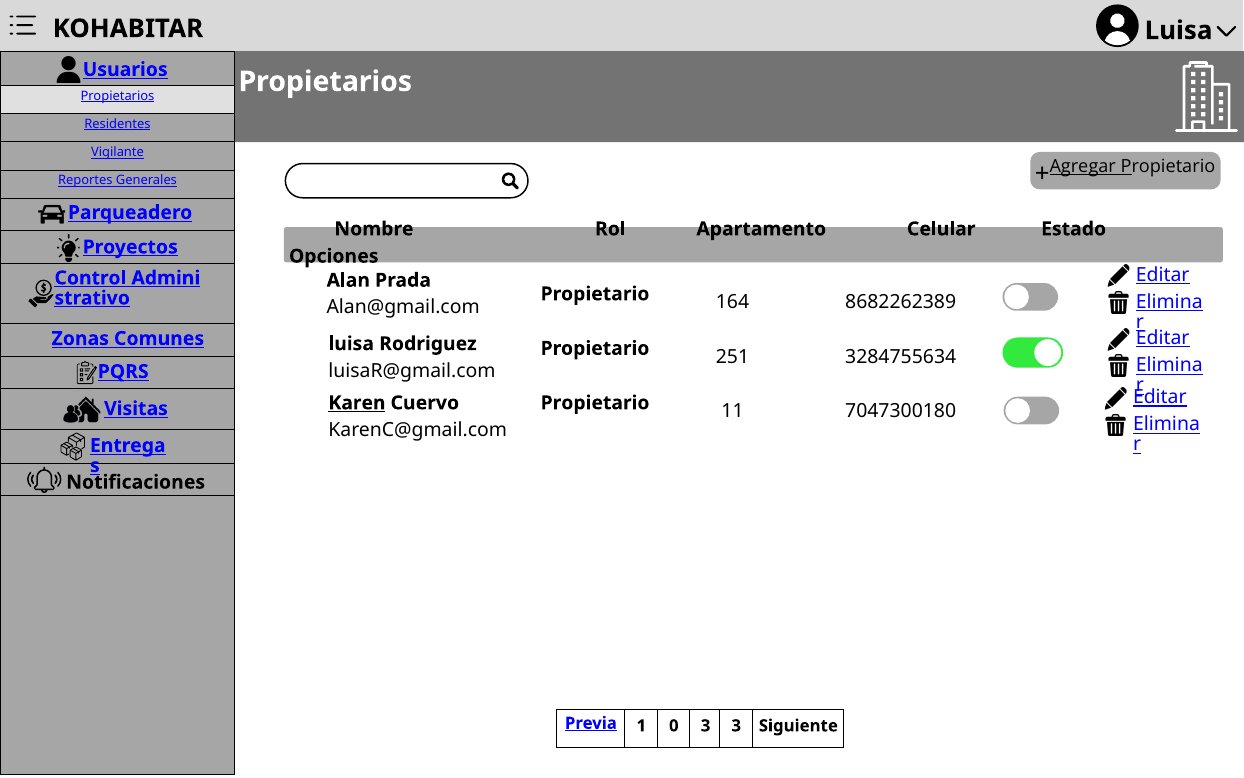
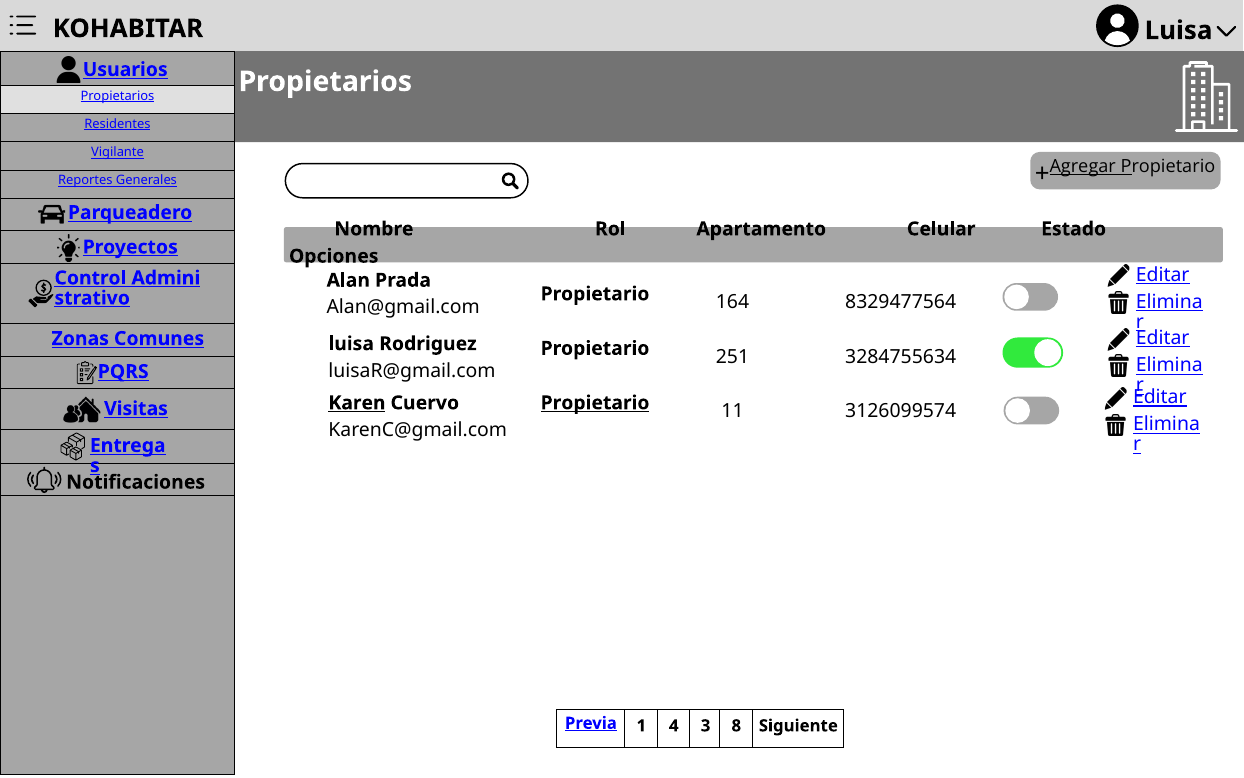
8682262389: 8682262389 -> 8329477564
Propietario at (595, 403) underline: none -> present
7047300180: 7047300180 -> 3126099574
0: 0 -> 4
3 3: 3 -> 8
